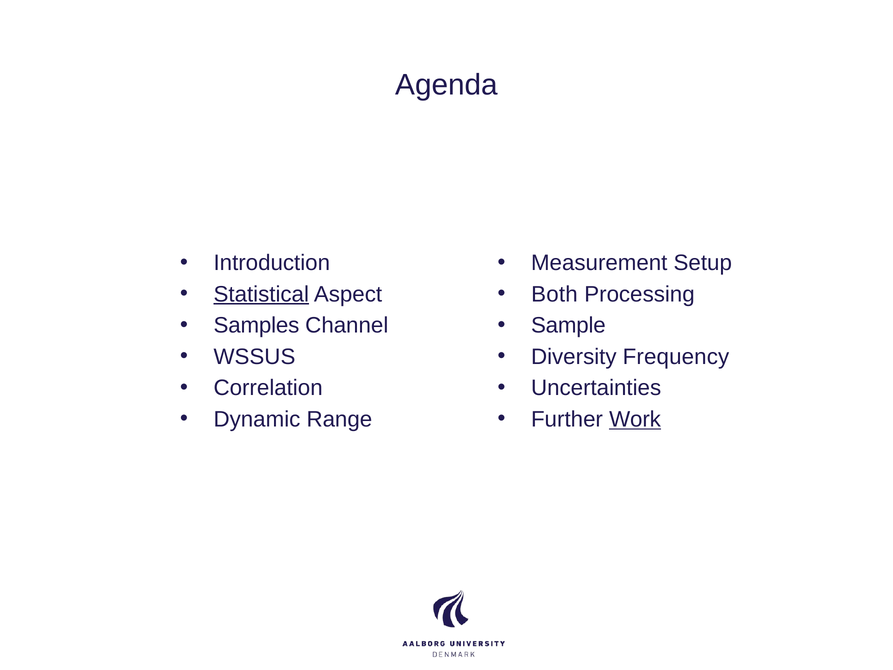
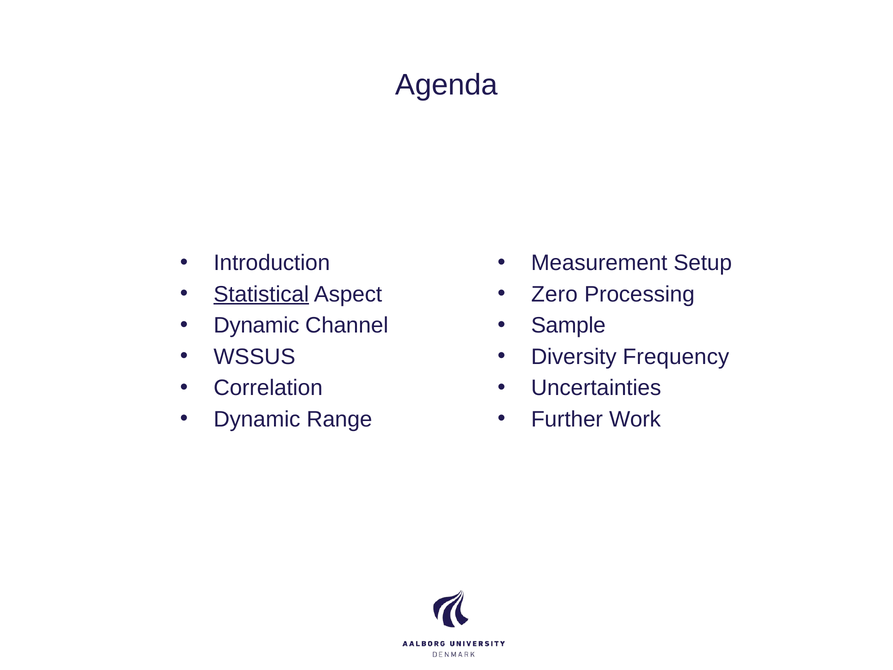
Both: Both -> Zero
Samples at (256, 325): Samples -> Dynamic
Work underline: present -> none
